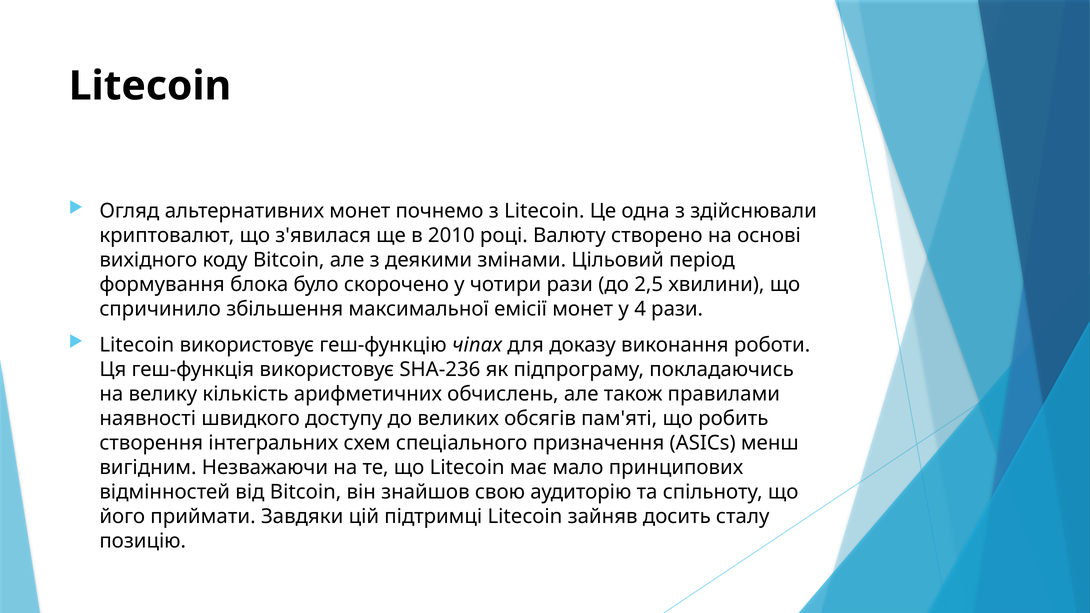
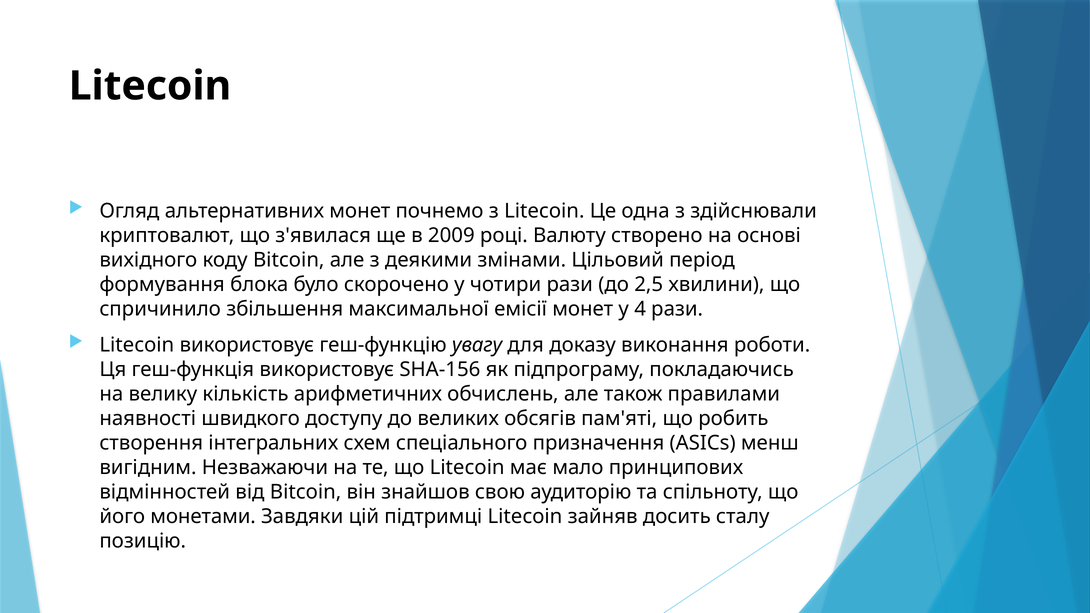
2010: 2010 -> 2009
чіпах: чіпах -> увагу
SHA-236: SHA-236 -> SHA-156
приймати: приймати -> монетами
